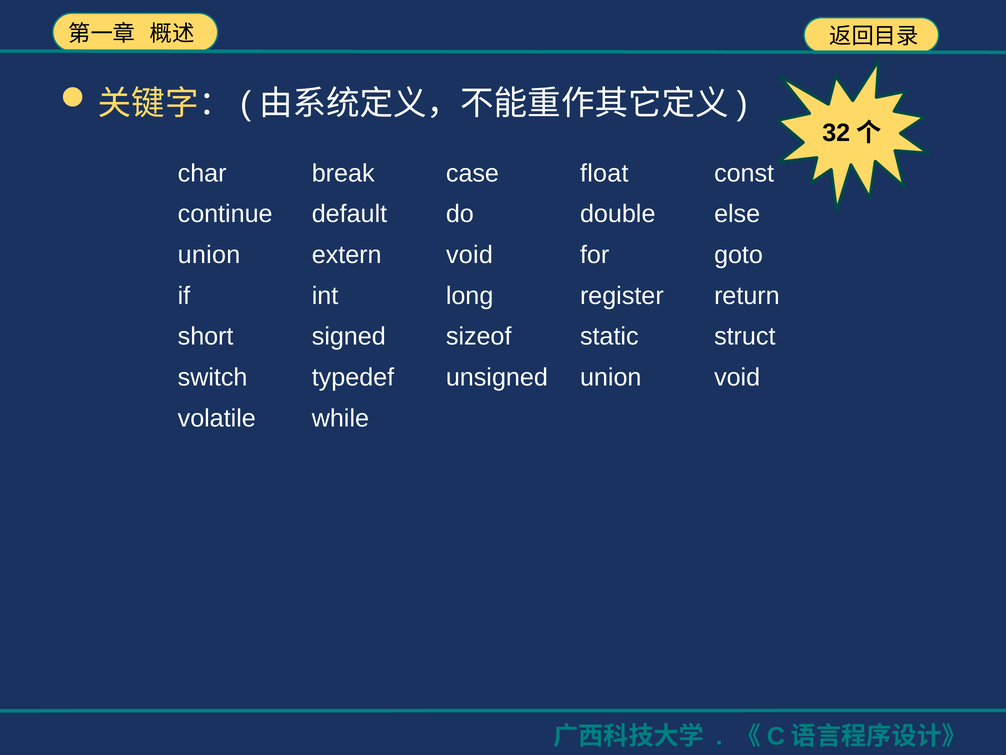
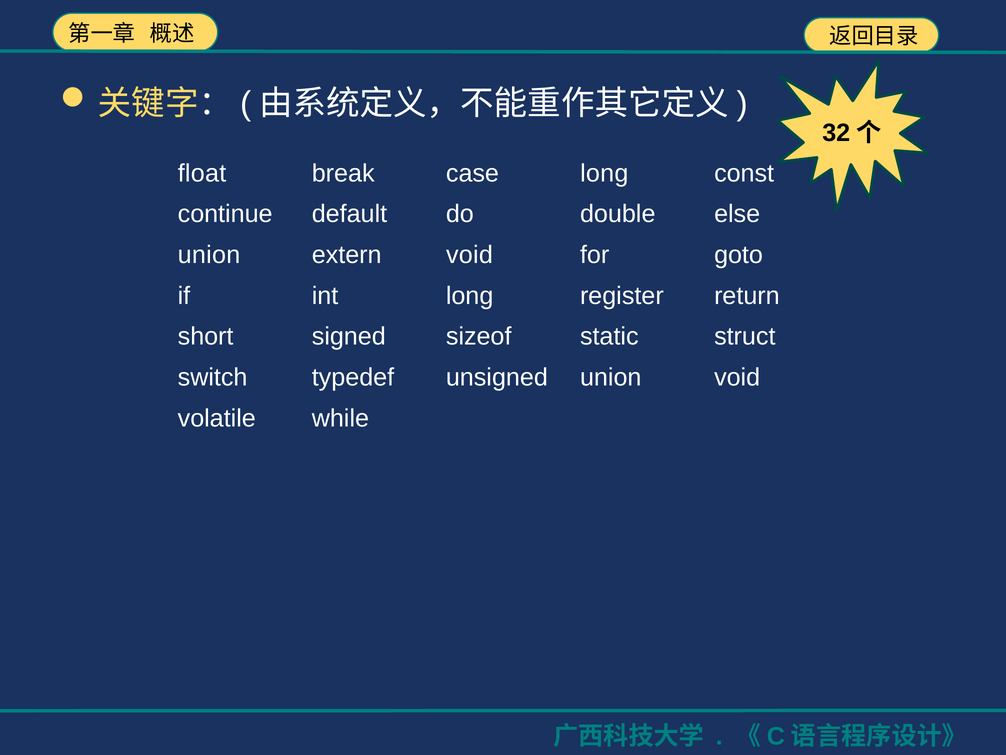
char: char -> float
case float: float -> long
